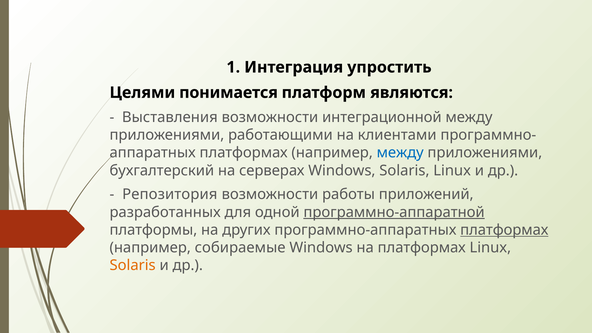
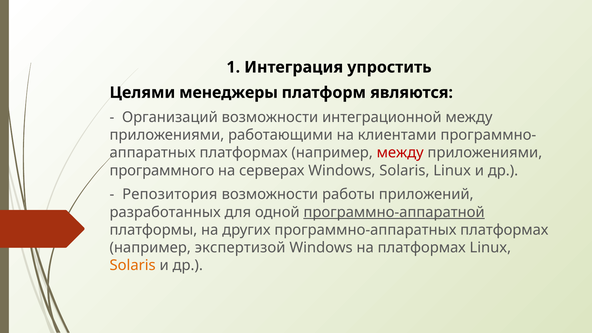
понимается: понимается -> менеджеры
Выставления: Выставления -> Организаций
между at (400, 153) colour: blue -> red
бухгалтерский: бухгалтерский -> программного
платформах at (504, 230) underline: present -> none
собираемые: собираемые -> экспертизой
